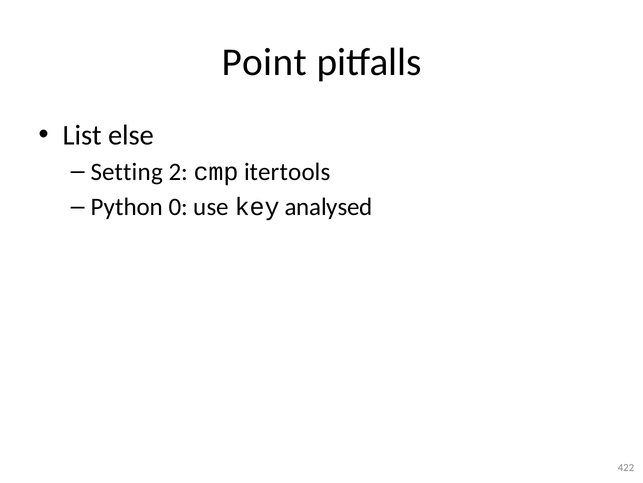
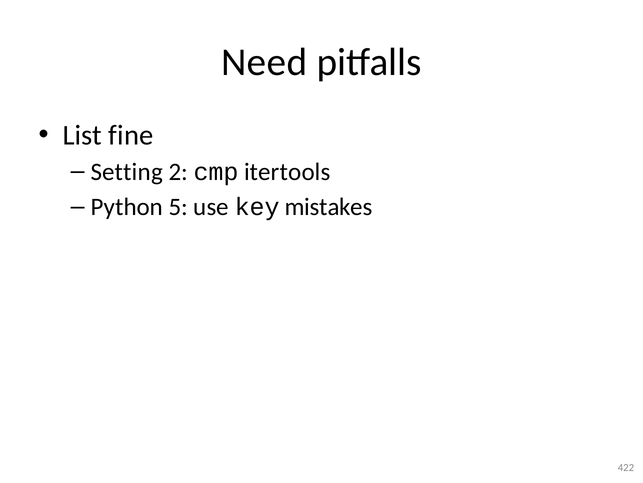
Point: Point -> Need
else: else -> fine
0: 0 -> 5
analysed: analysed -> mistakes
